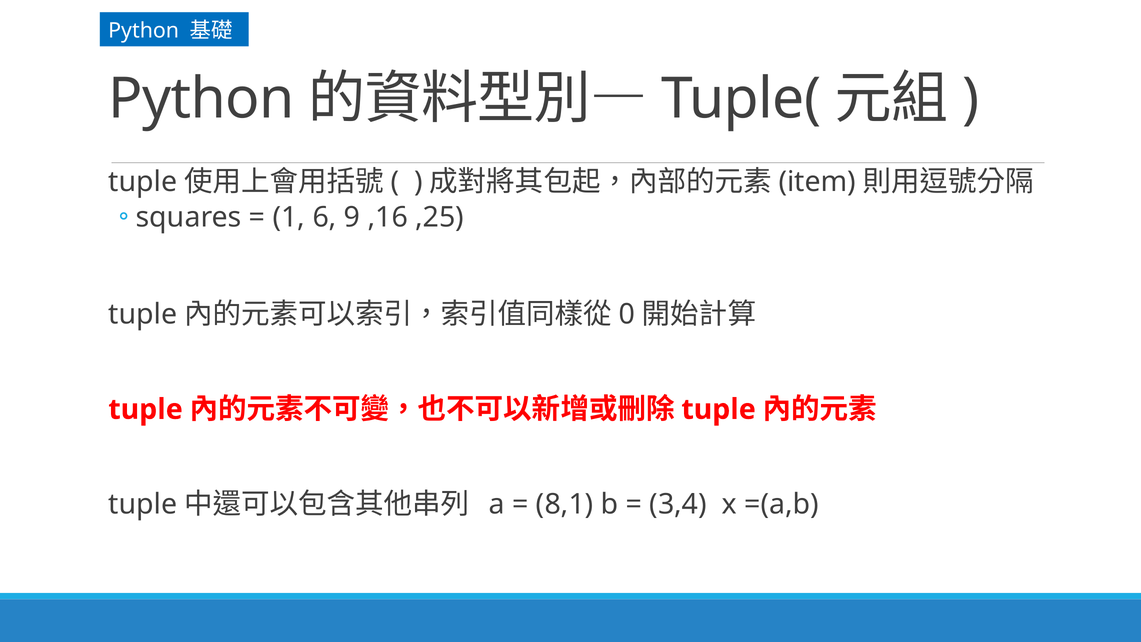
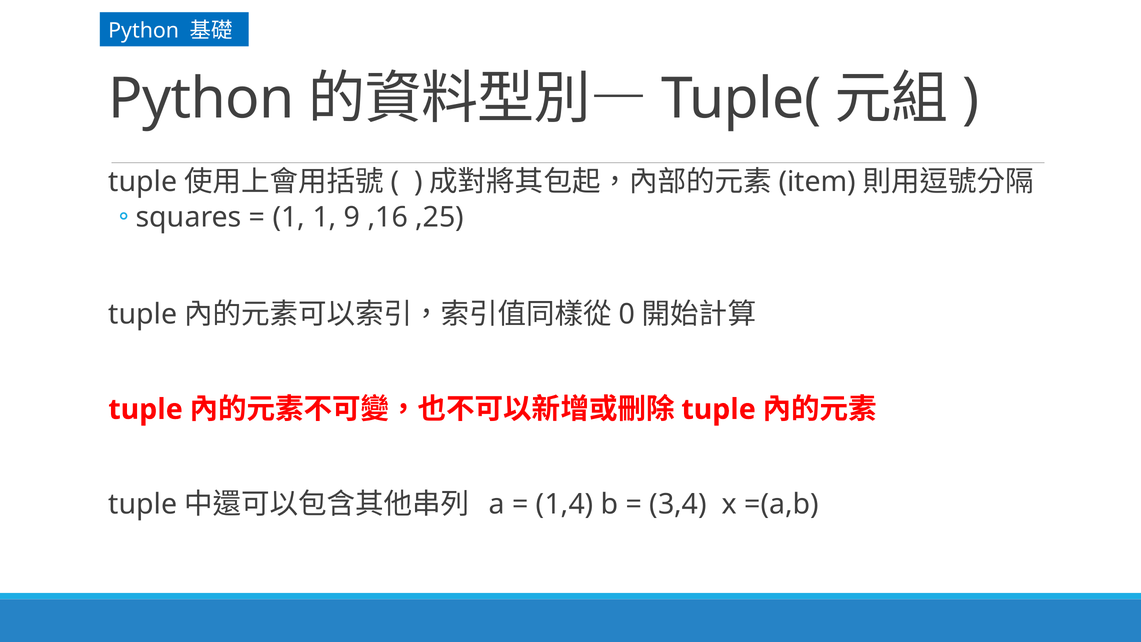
1 6: 6 -> 1
8,1: 8,1 -> 1,4
